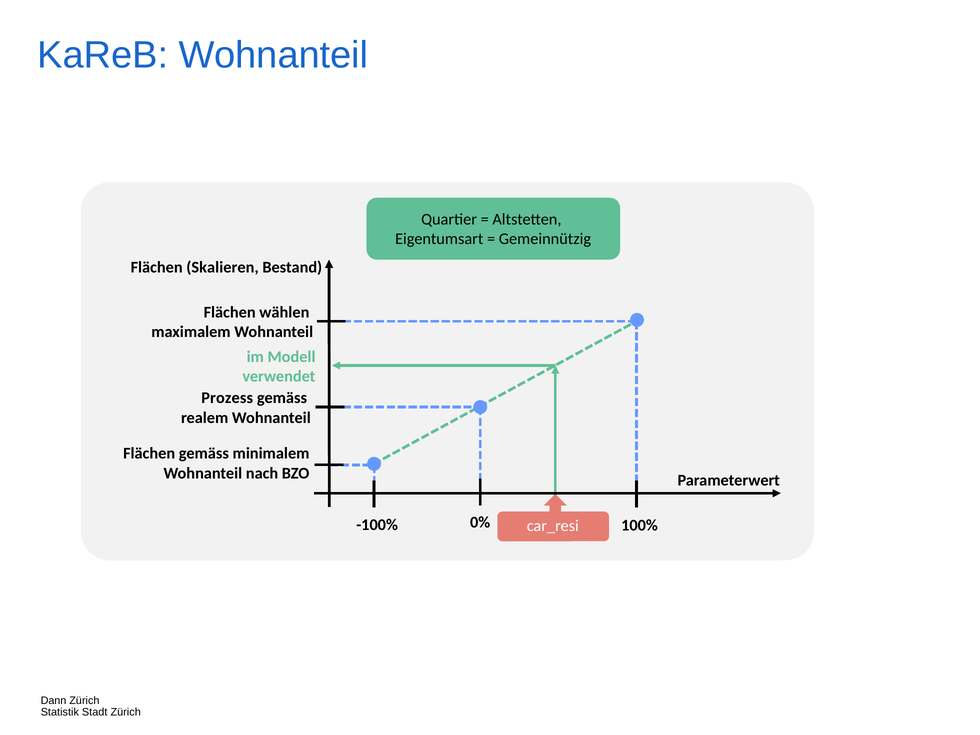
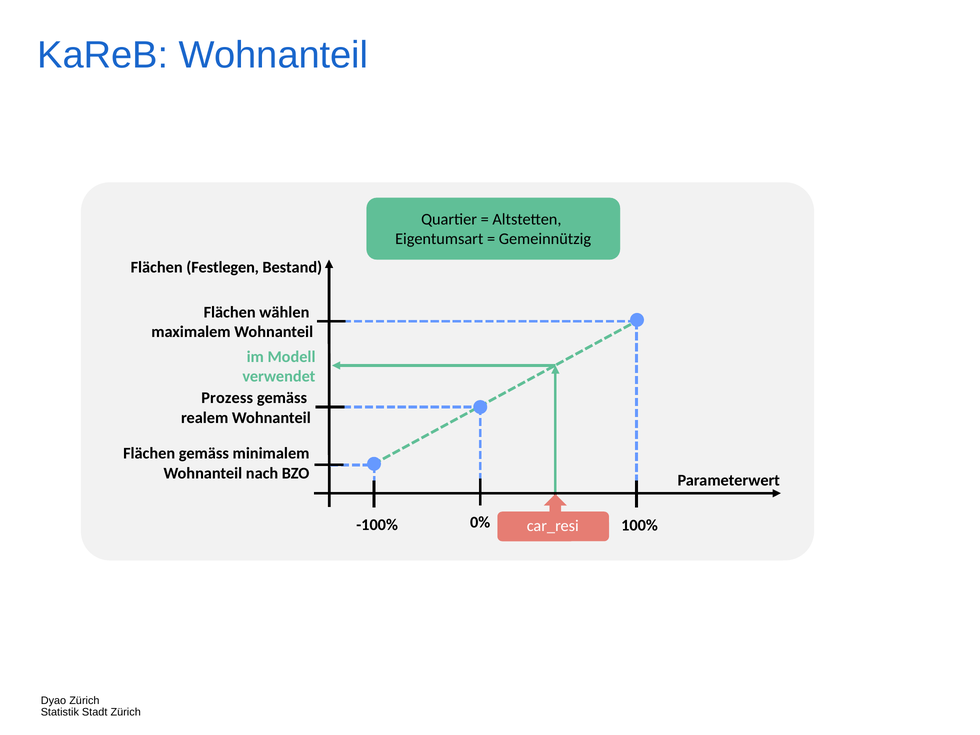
Skalieren: Skalieren -> Festlegen
Dann: Dann -> Dyao
